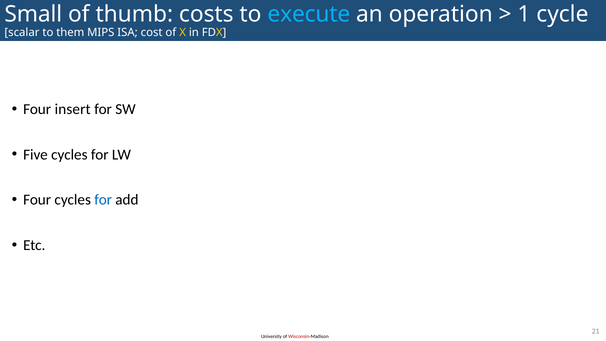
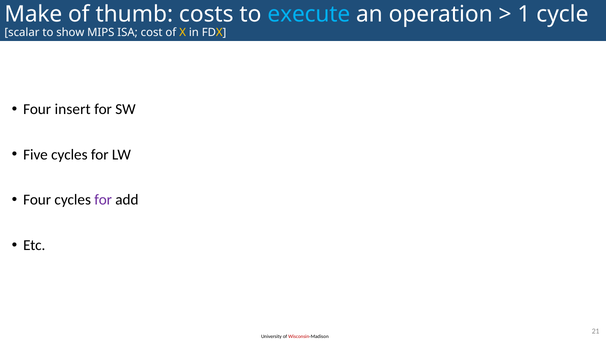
Small: Small -> Make
them: them -> show
for at (103, 200) colour: blue -> purple
